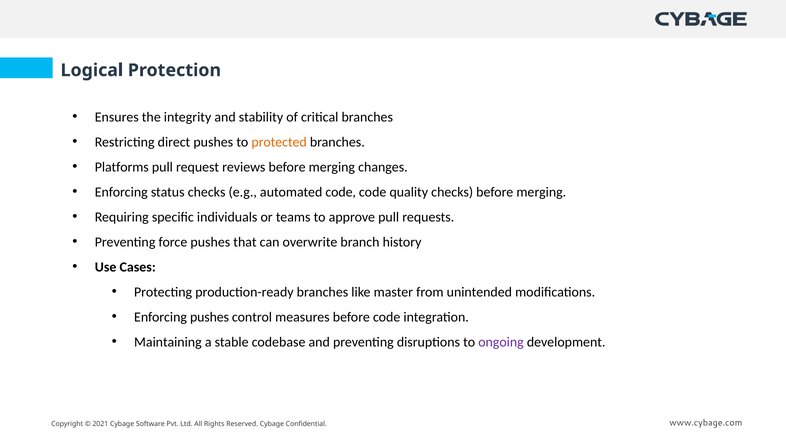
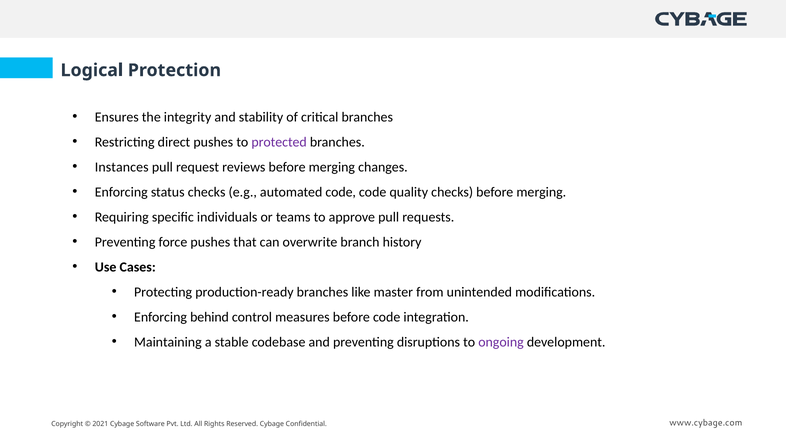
protected colour: orange -> purple
Platforms: Platforms -> Instances
Enforcing pushes: pushes -> behind
